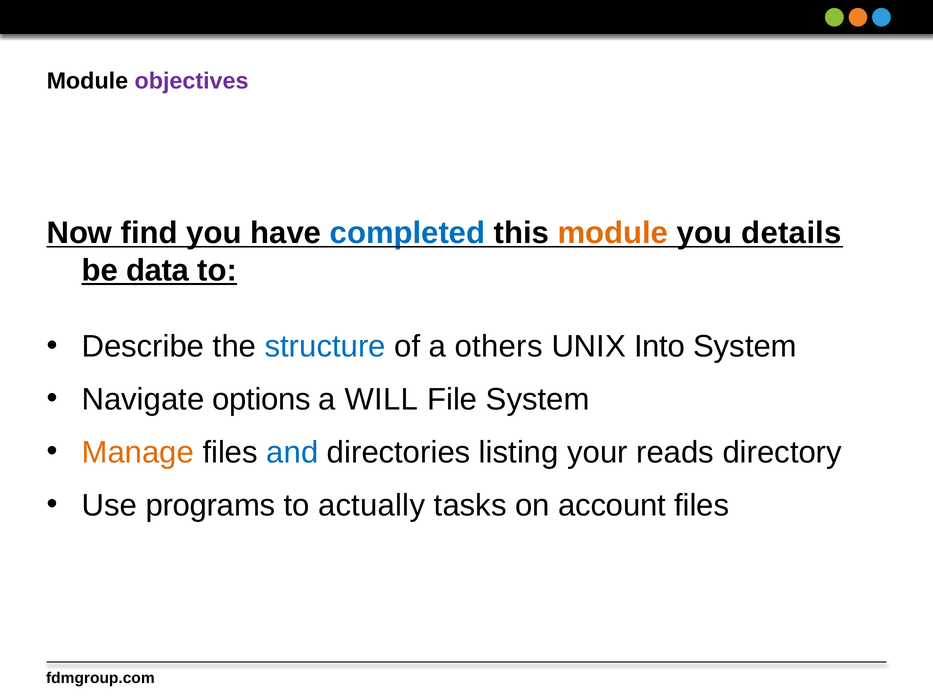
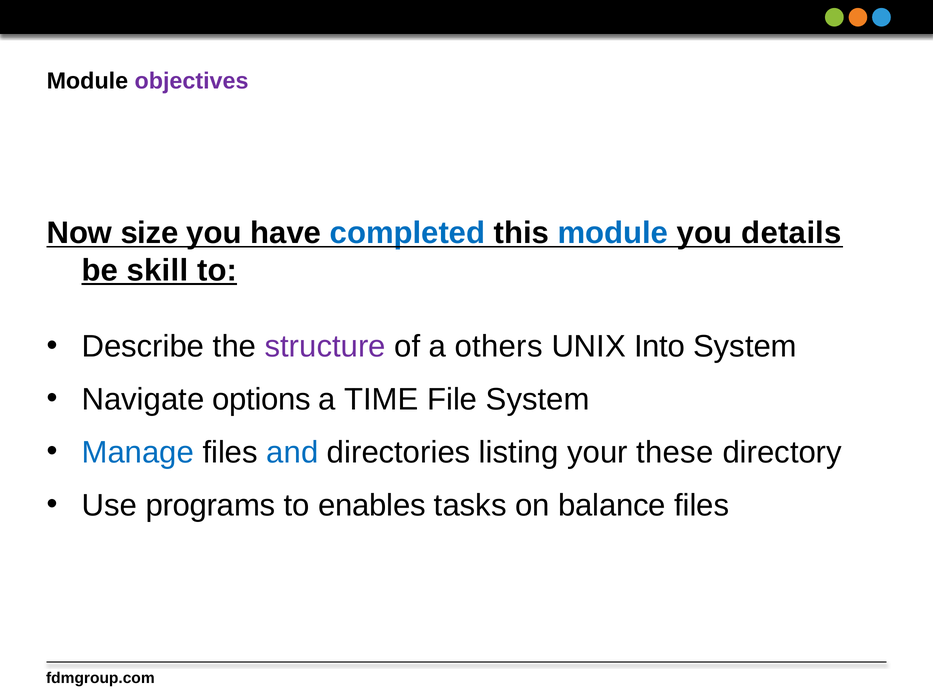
find: find -> size
module at (613, 233) colour: orange -> blue
data: data -> skill
structure colour: blue -> purple
WILL: WILL -> TIME
Manage colour: orange -> blue
reads: reads -> these
actually: actually -> enables
account: account -> balance
